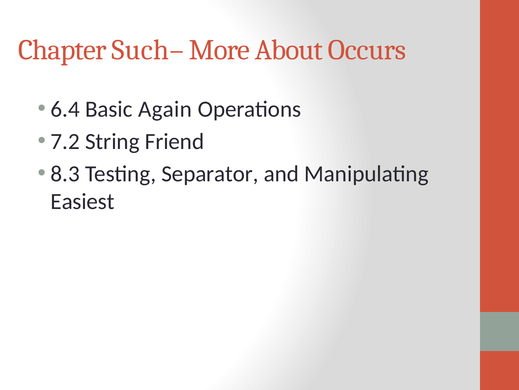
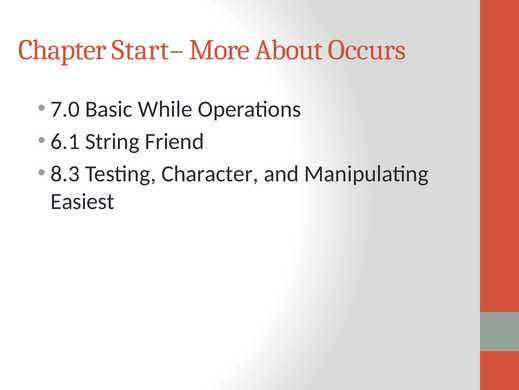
Such–: Such– -> Start–
6.4: 6.4 -> 7.0
Again: Again -> While
7.2: 7.2 -> 6.1
Separator: Separator -> Character
